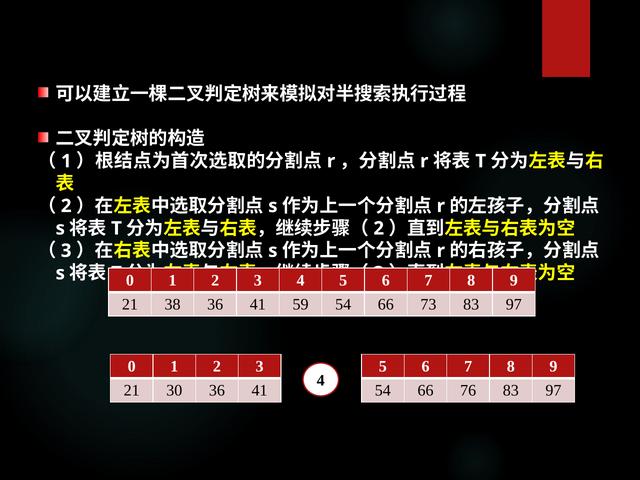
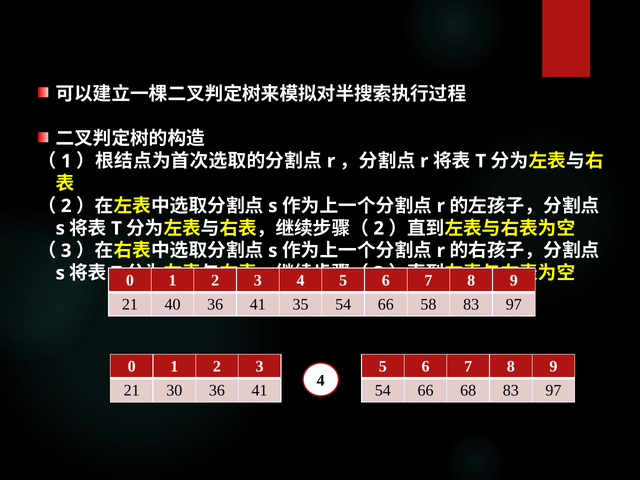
38: 38 -> 40
59: 59 -> 35
73: 73 -> 58
76: 76 -> 68
